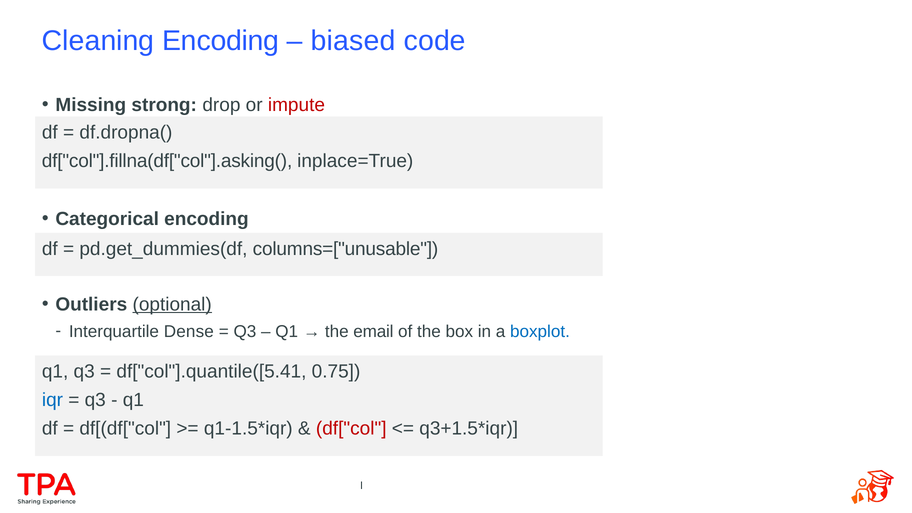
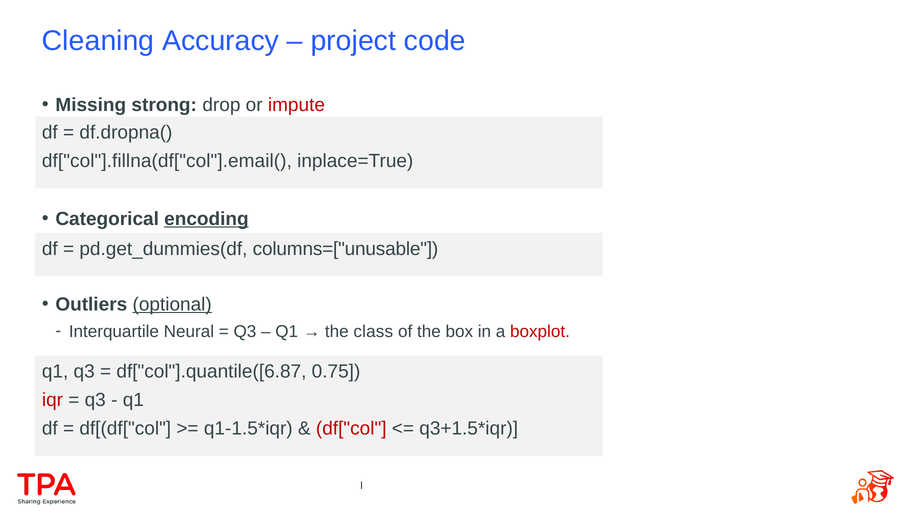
Cleaning Encoding: Encoding -> Accuracy
biased: biased -> project
df["col"].fillna(df["col"].asking(: df["col"].fillna(df["col"].asking( -> df["col"].fillna(df["col"].email(
encoding at (206, 219) underline: none -> present
Dense: Dense -> Neural
email: email -> class
boxplot colour: blue -> red
df["col"].quantile([5.41: df["col"].quantile([5.41 -> df["col"].quantile([6.87
iqr colour: blue -> red
